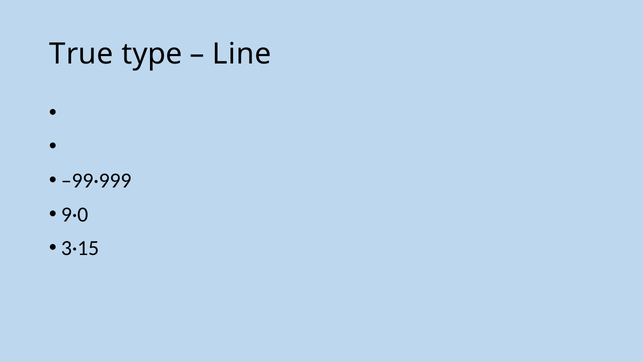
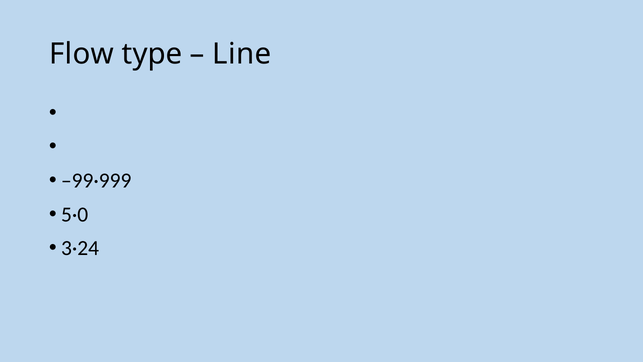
True: True -> Flow
9·0: 9·0 -> 5·0
3·15: 3·15 -> 3·24
